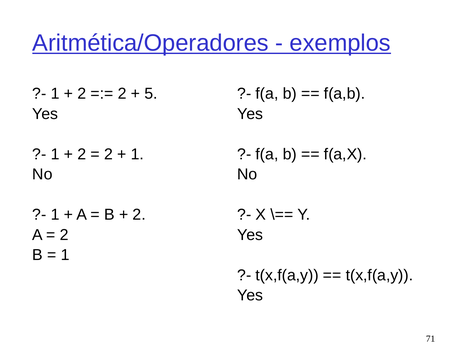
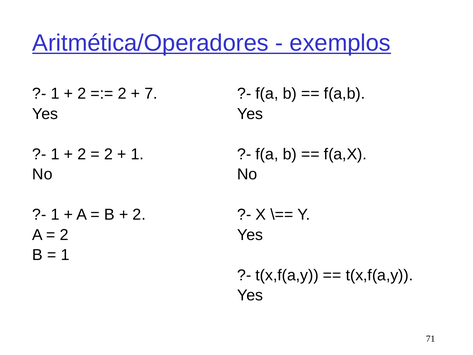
5: 5 -> 7
